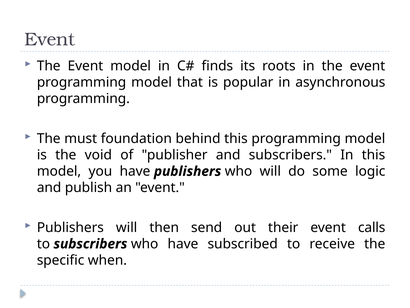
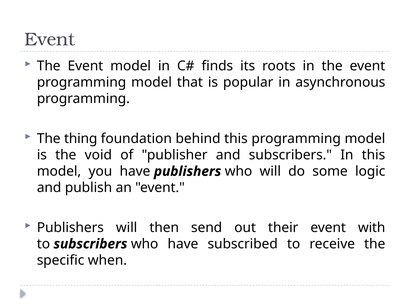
must: must -> thing
calls: calls -> with
